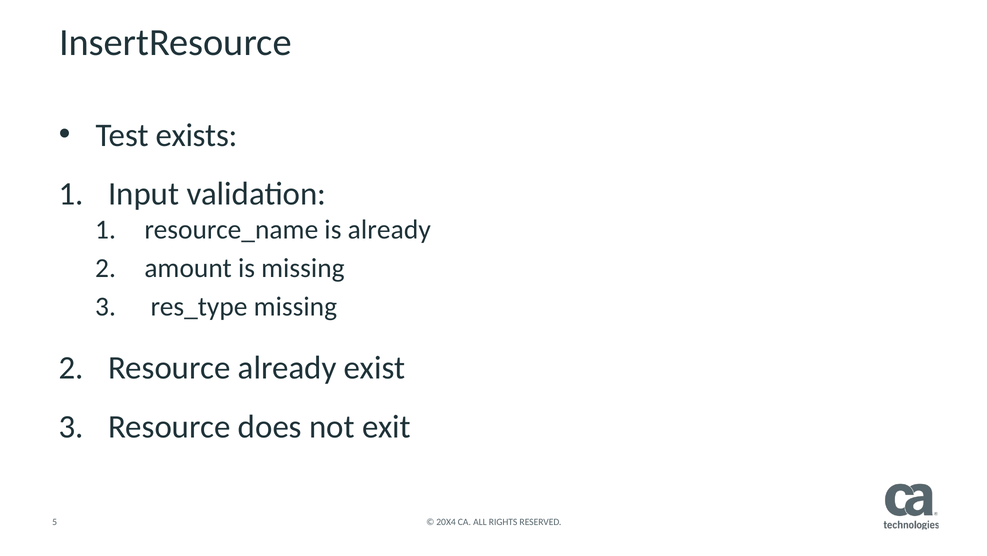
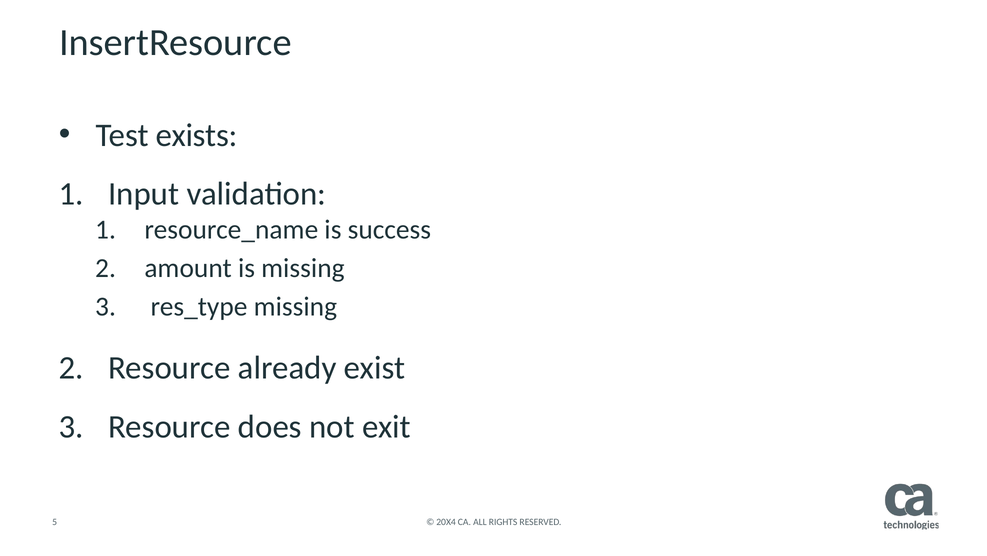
is already: already -> success
